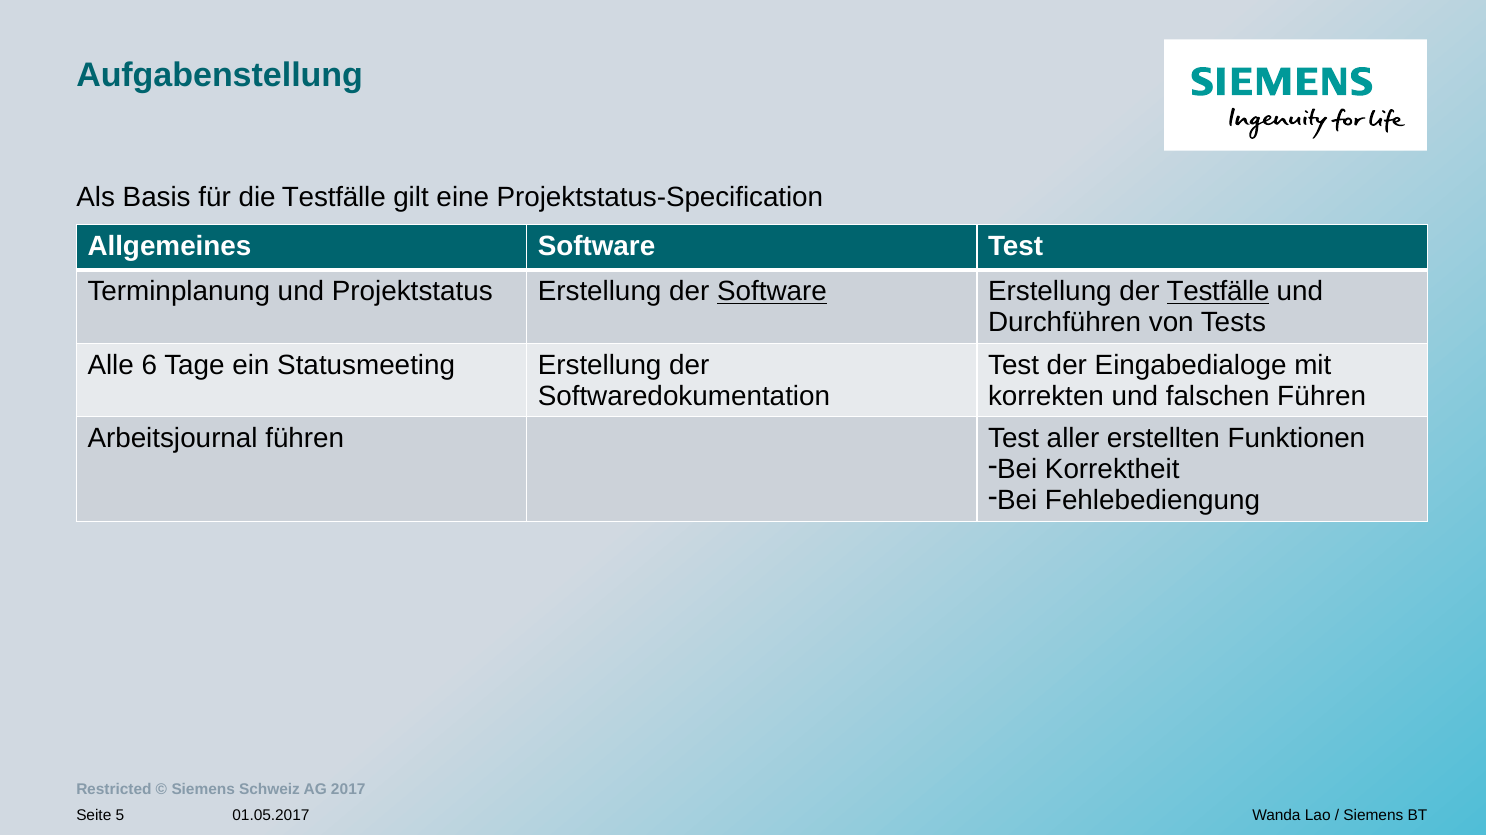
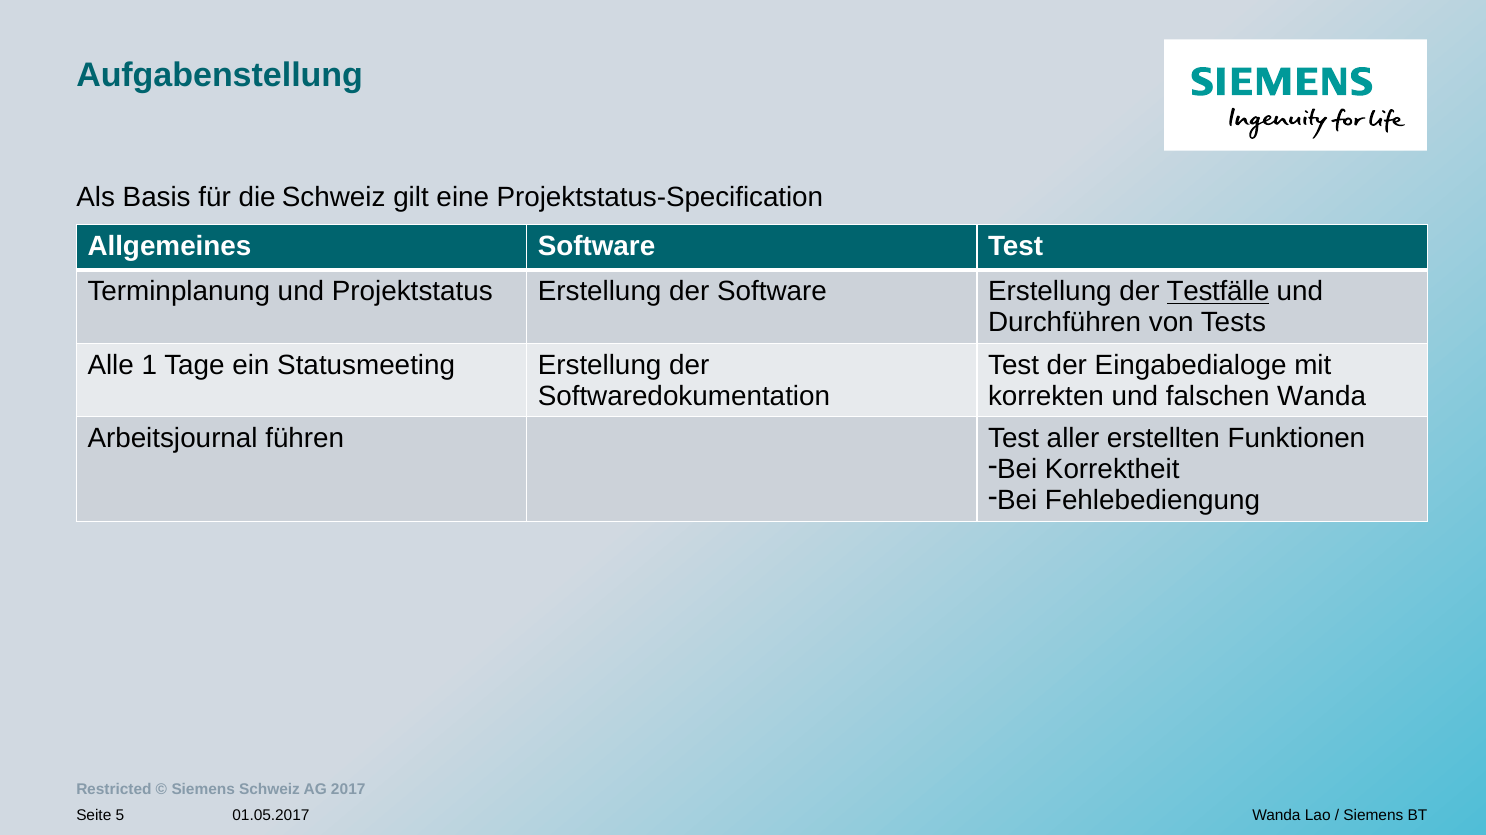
die Testfälle: Testfälle -> Schweiz
Software at (772, 292) underline: present -> none
6: 6 -> 1
falschen Führen: Führen -> Wanda
